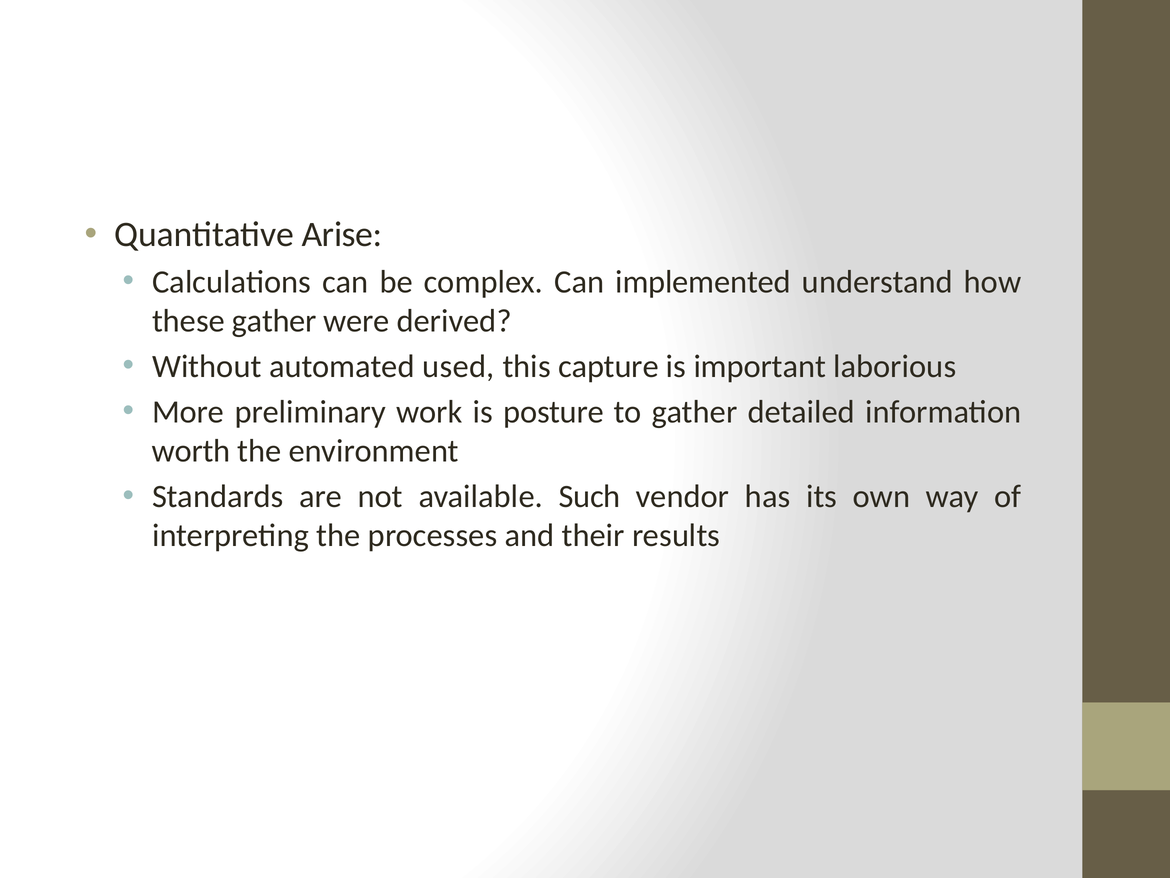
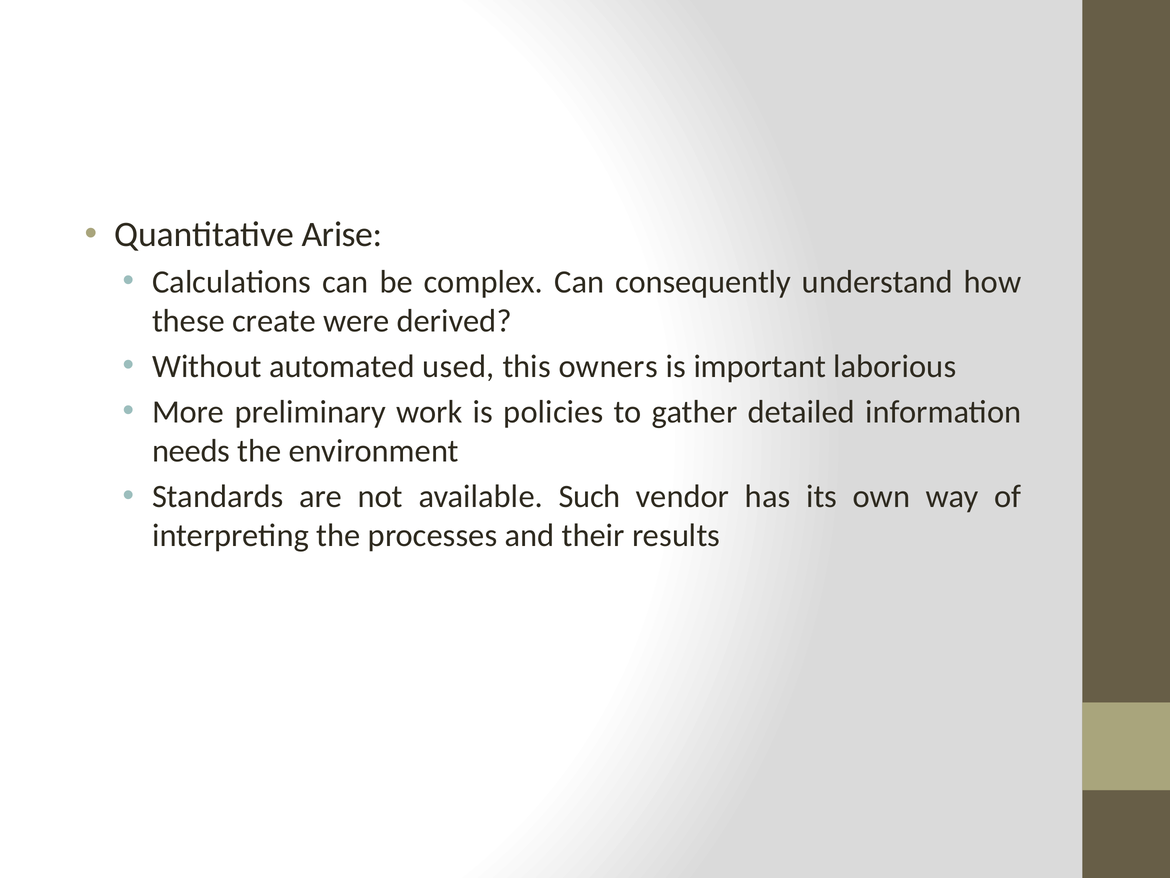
implemented: implemented -> consequently
these gather: gather -> create
capture: capture -> owners
posture: posture -> policies
worth: worth -> needs
